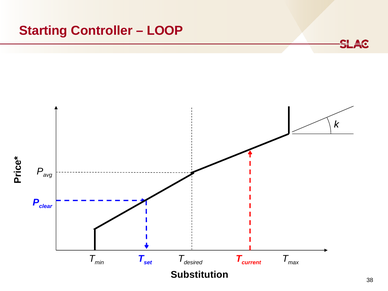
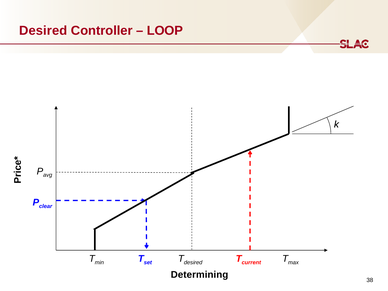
Starting at (43, 31): Starting -> Desired
Substitution: Substitution -> Determining
